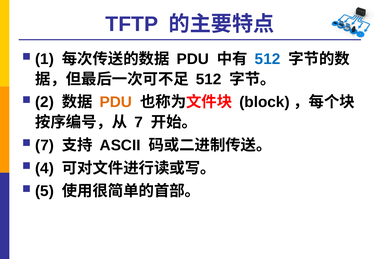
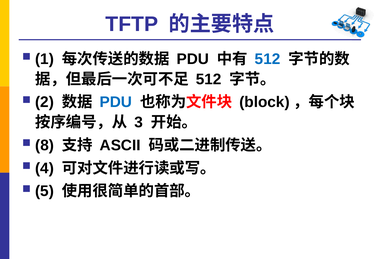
PDU at (116, 102) colour: orange -> blue
7 at (139, 122): 7 -> 3
7 at (45, 145): 7 -> 8
